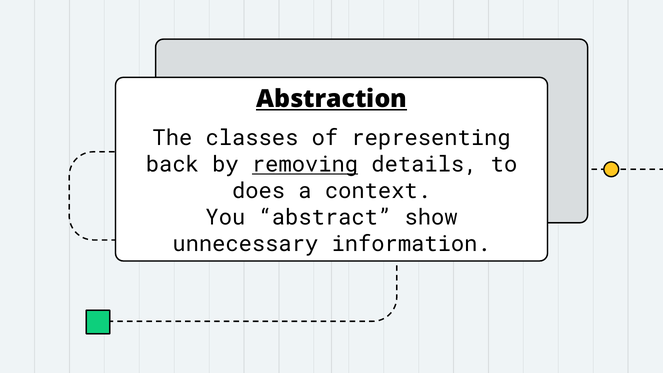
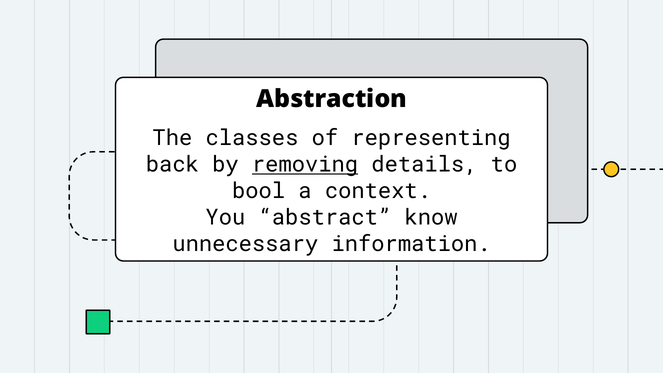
Abstraction underline: present -> none
does: does -> bool
show: show -> know
